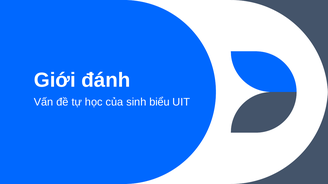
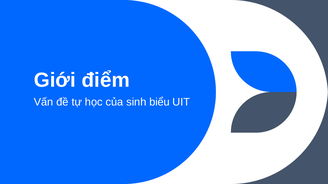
đánh: đánh -> điểm
